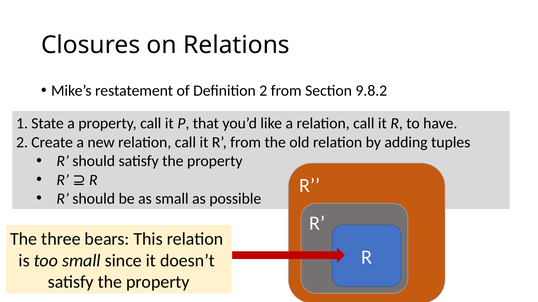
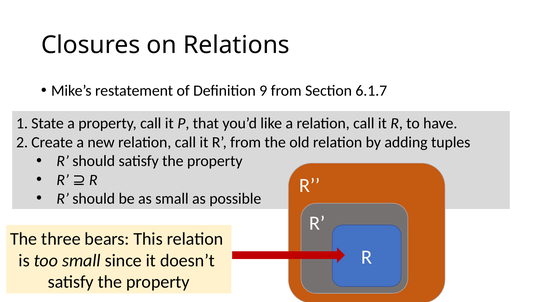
2: 2 -> 9
9.8.2: 9.8.2 -> 6.1.7
